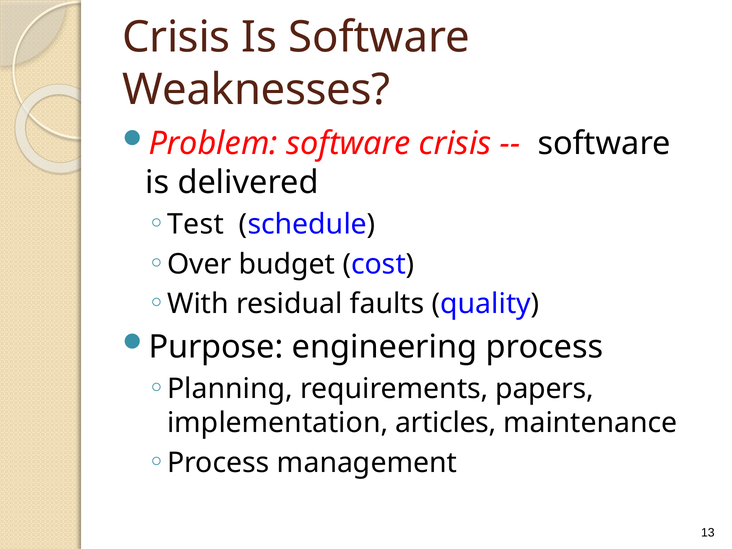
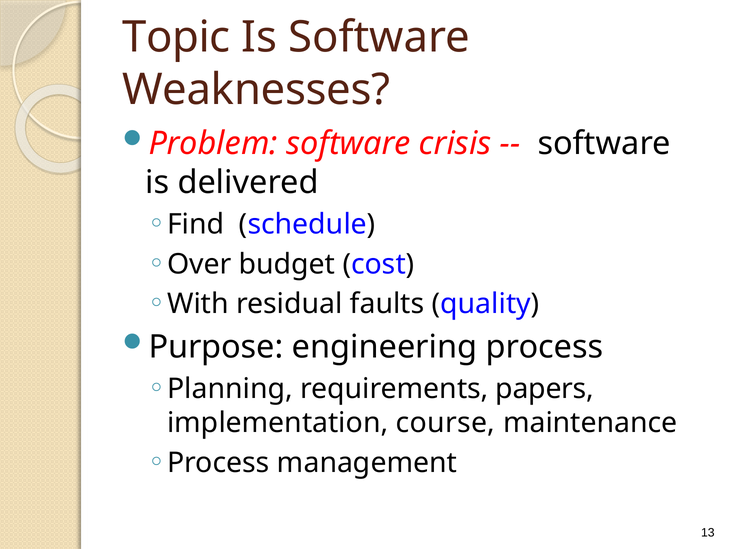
Crisis at (176, 37): Crisis -> Topic
Test: Test -> Find
articles: articles -> course
